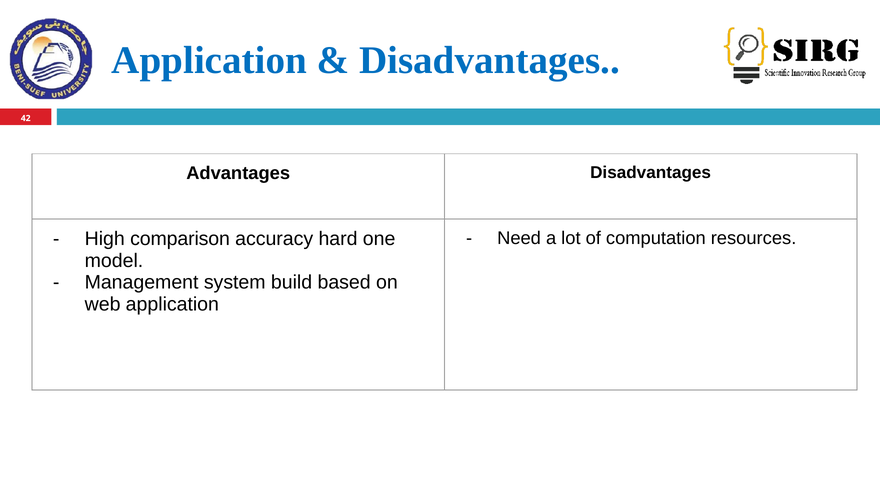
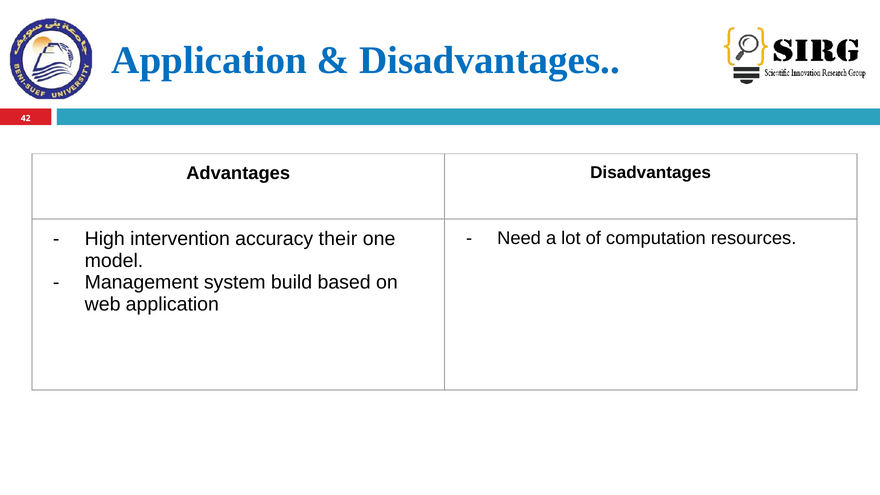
comparison: comparison -> intervention
hard: hard -> their
